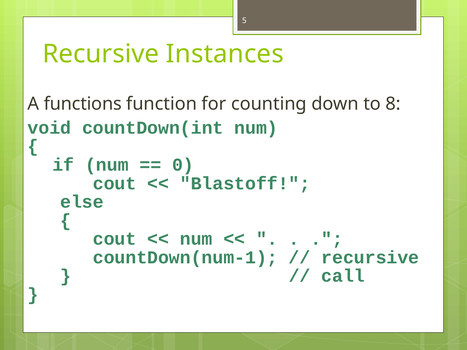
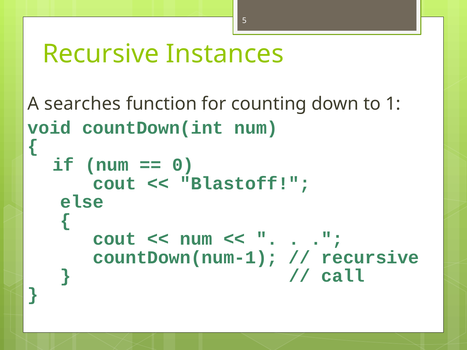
functions: functions -> searches
8: 8 -> 1
